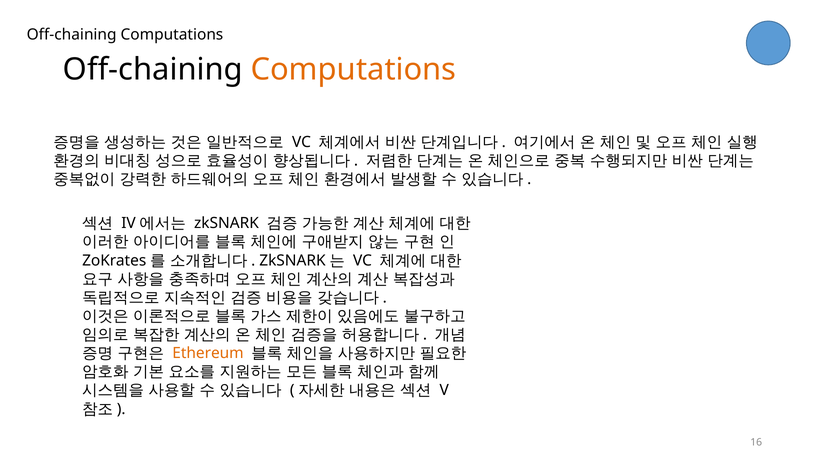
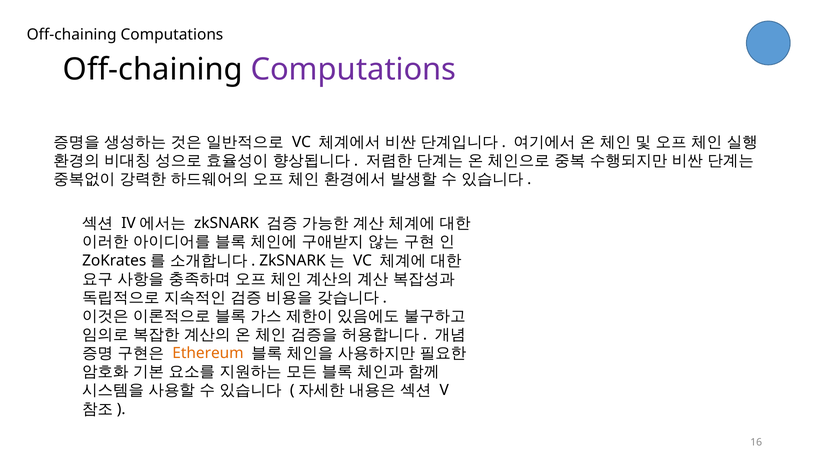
Computations at (353, 69) colour: orange -> purple
